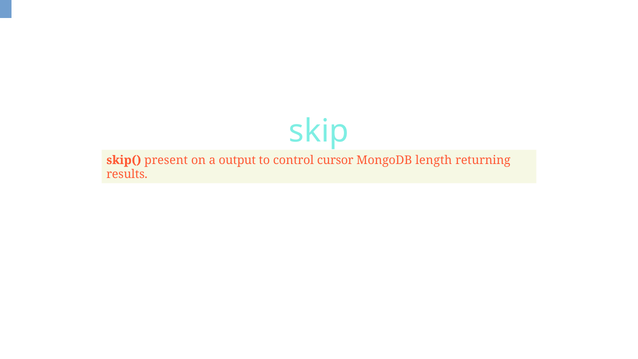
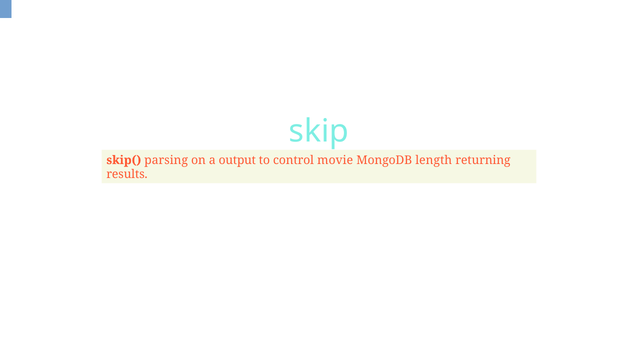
present: present -> parsing
cursor: cursor -> movie
